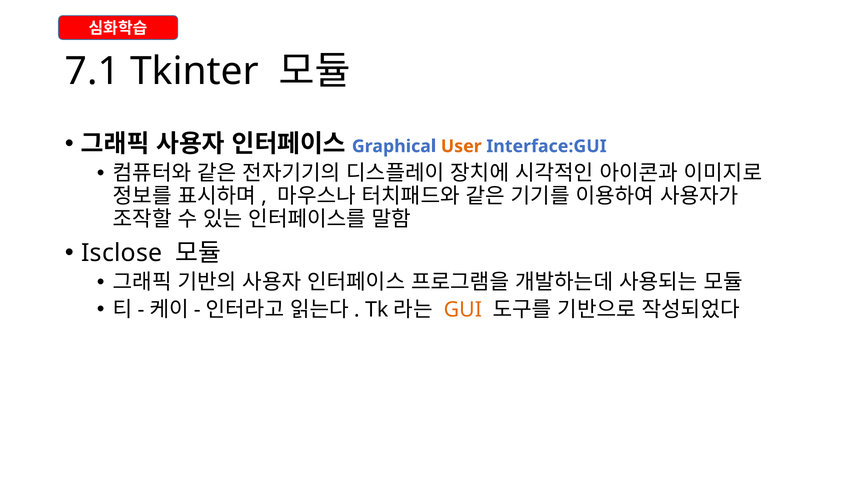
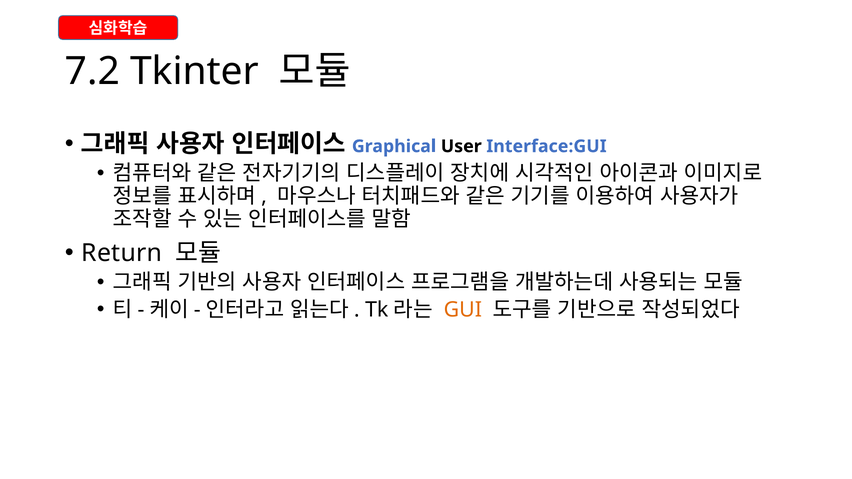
7.1: 7.1 -> 7.2
User colour: orange -> black
Isclose: Isclose -> Return
